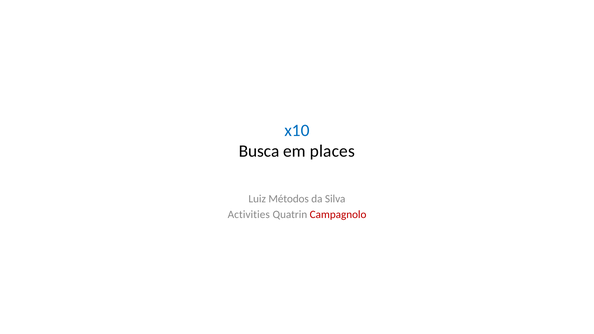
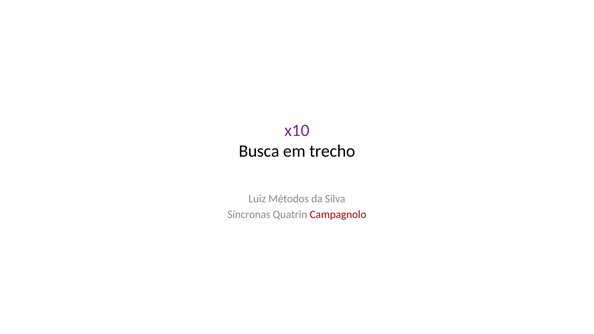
x10 colour: blue -> purple
places: places -> trecho
Activities: Activities -> Síncronas
